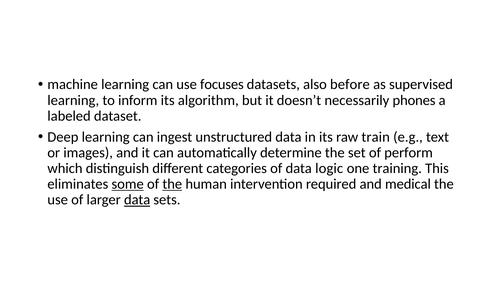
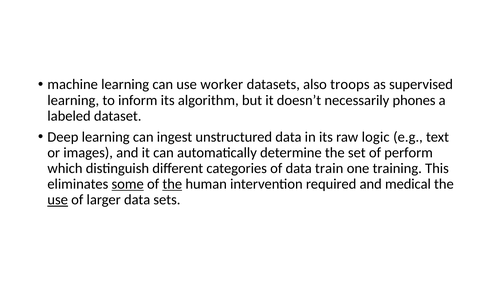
focuses: focuses -> worker
before: before -> troops
train: train -> logic
logic: logic -> train
use at (58, 200) underline: none -> present
data at (137, 200) underline: present -> none
